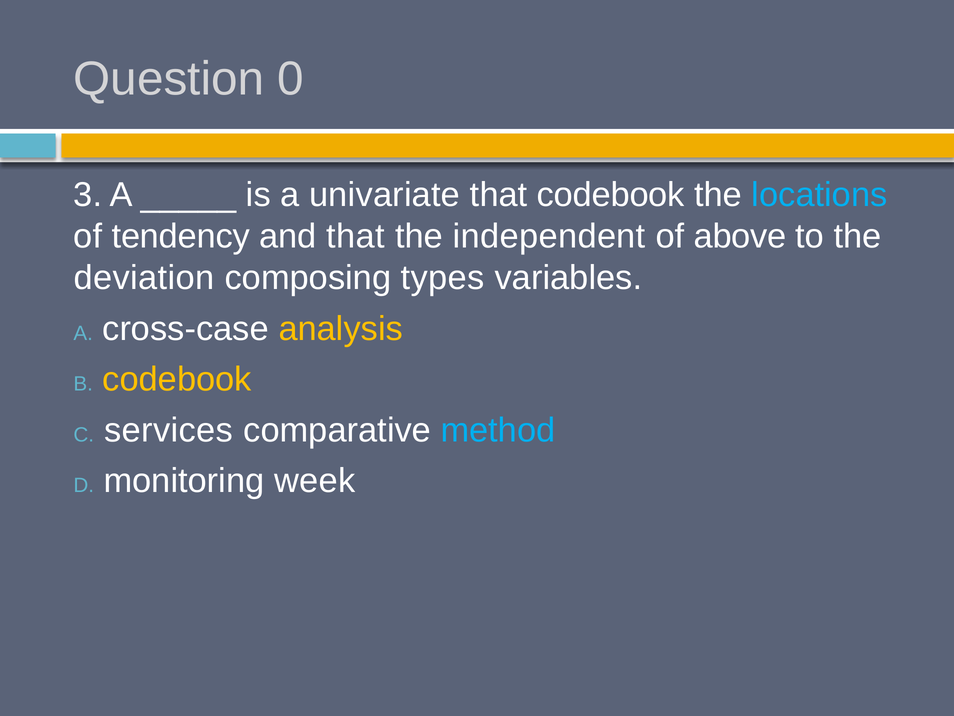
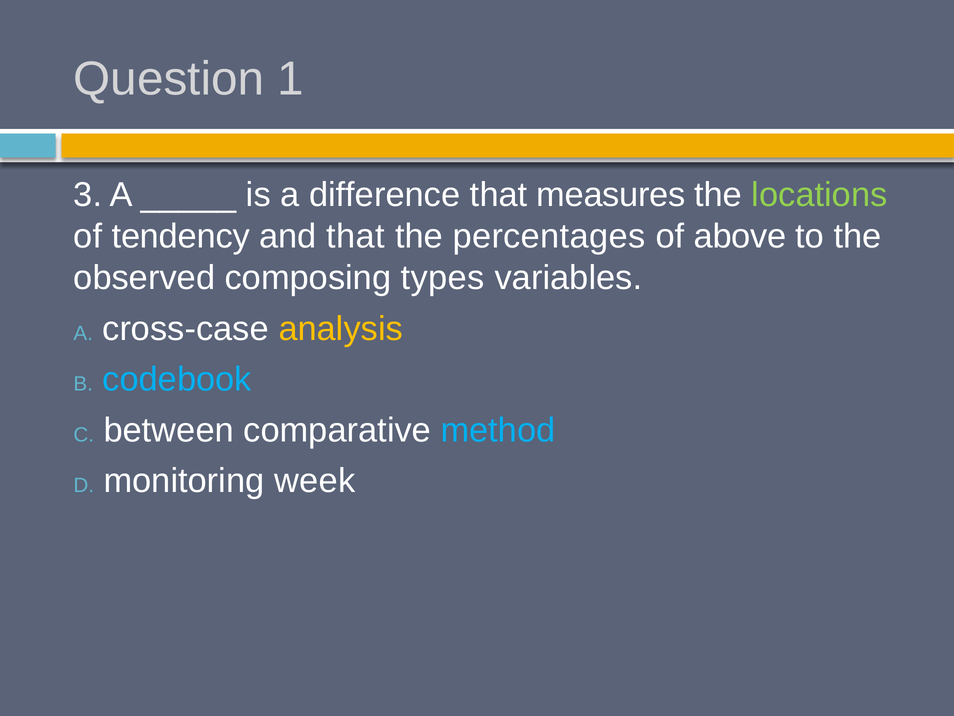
0: 0 -> 1
univariate: univariate -> difference
that codebook: codebook -> measures
locations colour: light blue -> light green
independent: independent -> percentages
deviation: deviation -> observed
codebook at (177, 379) colour: yellow -> light blue
services: services -> between
